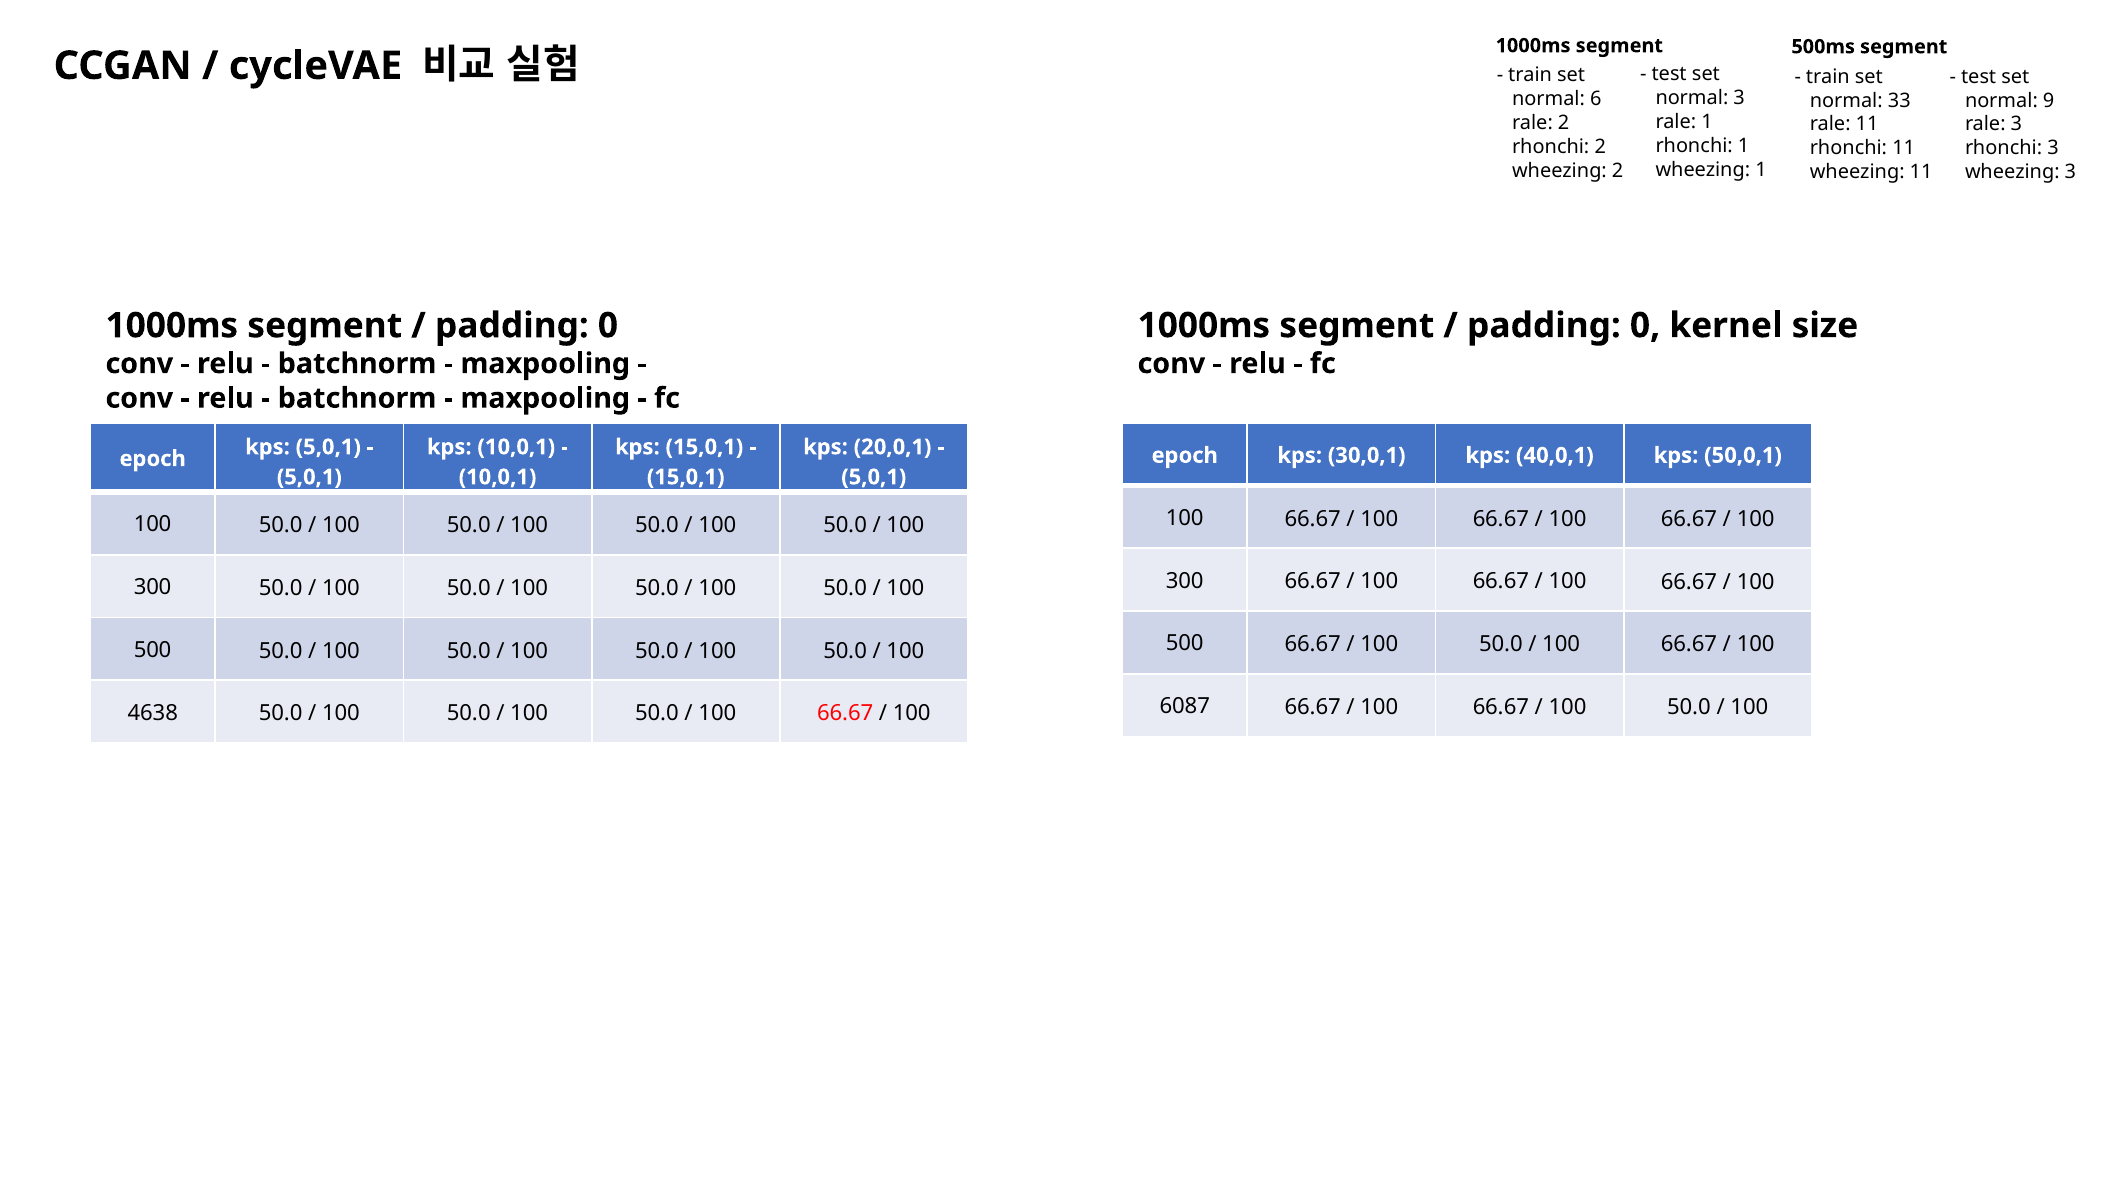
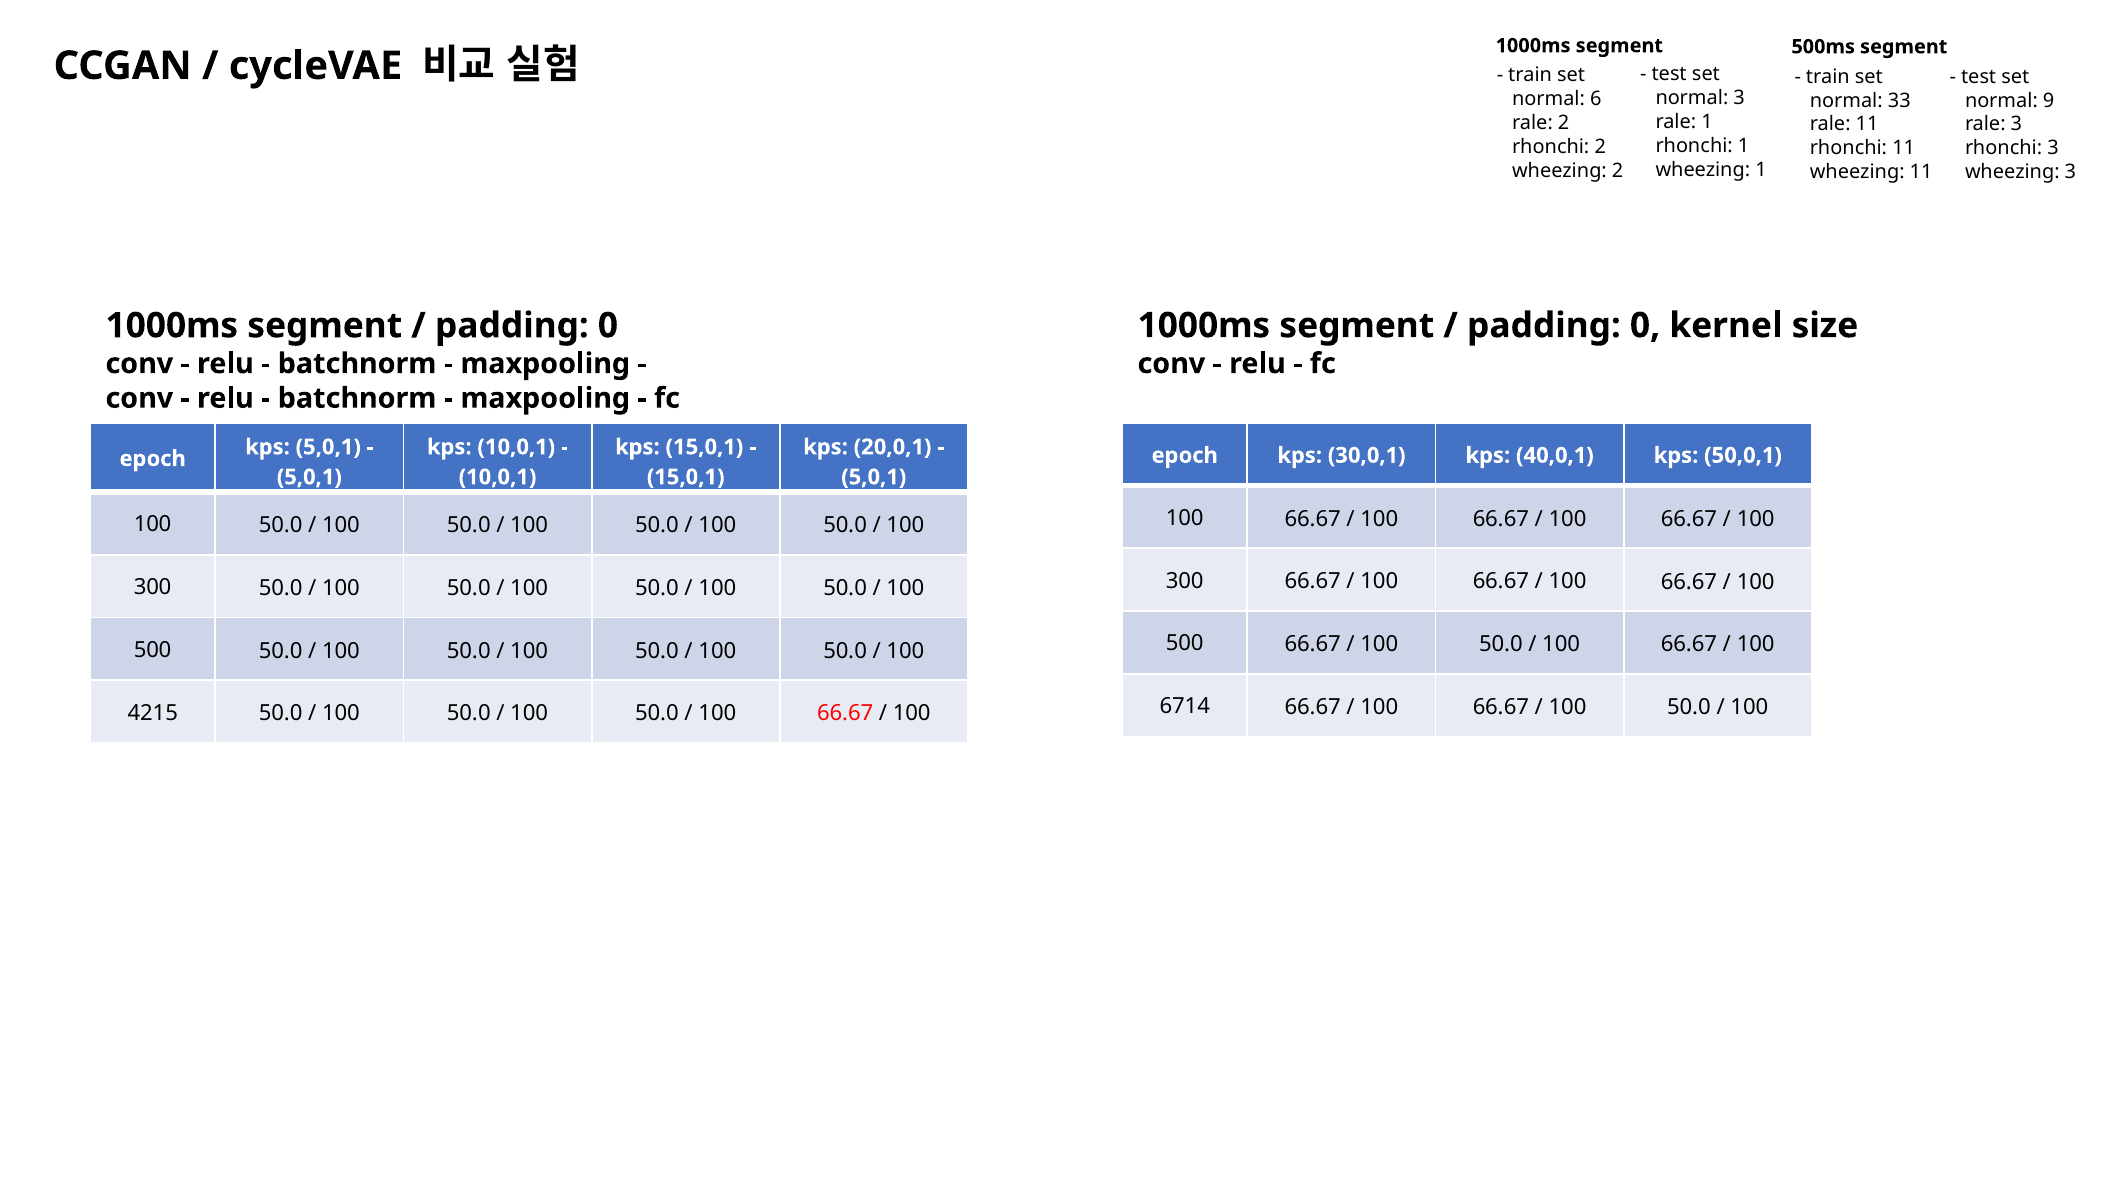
6087: 6087 -> 6714
4638: 4638 -> 4215
